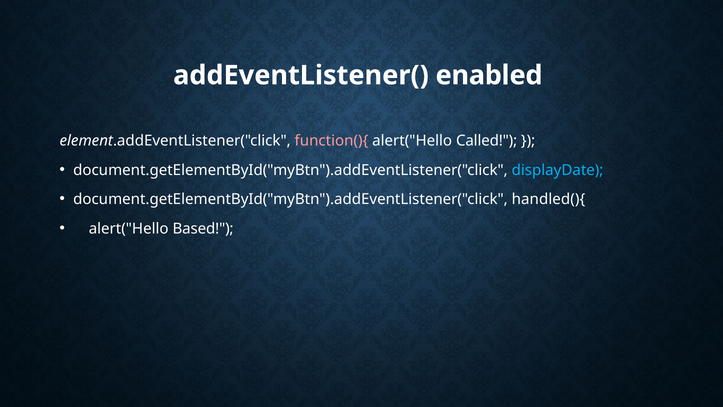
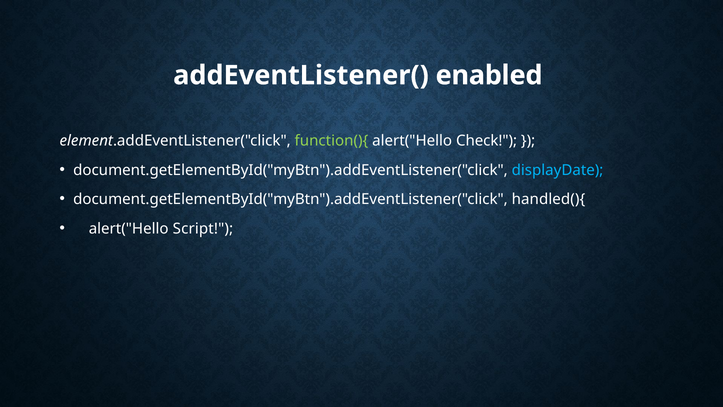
function(){ colour: pink -> light green
Called: Called -> Check
Based: Based -> Script
